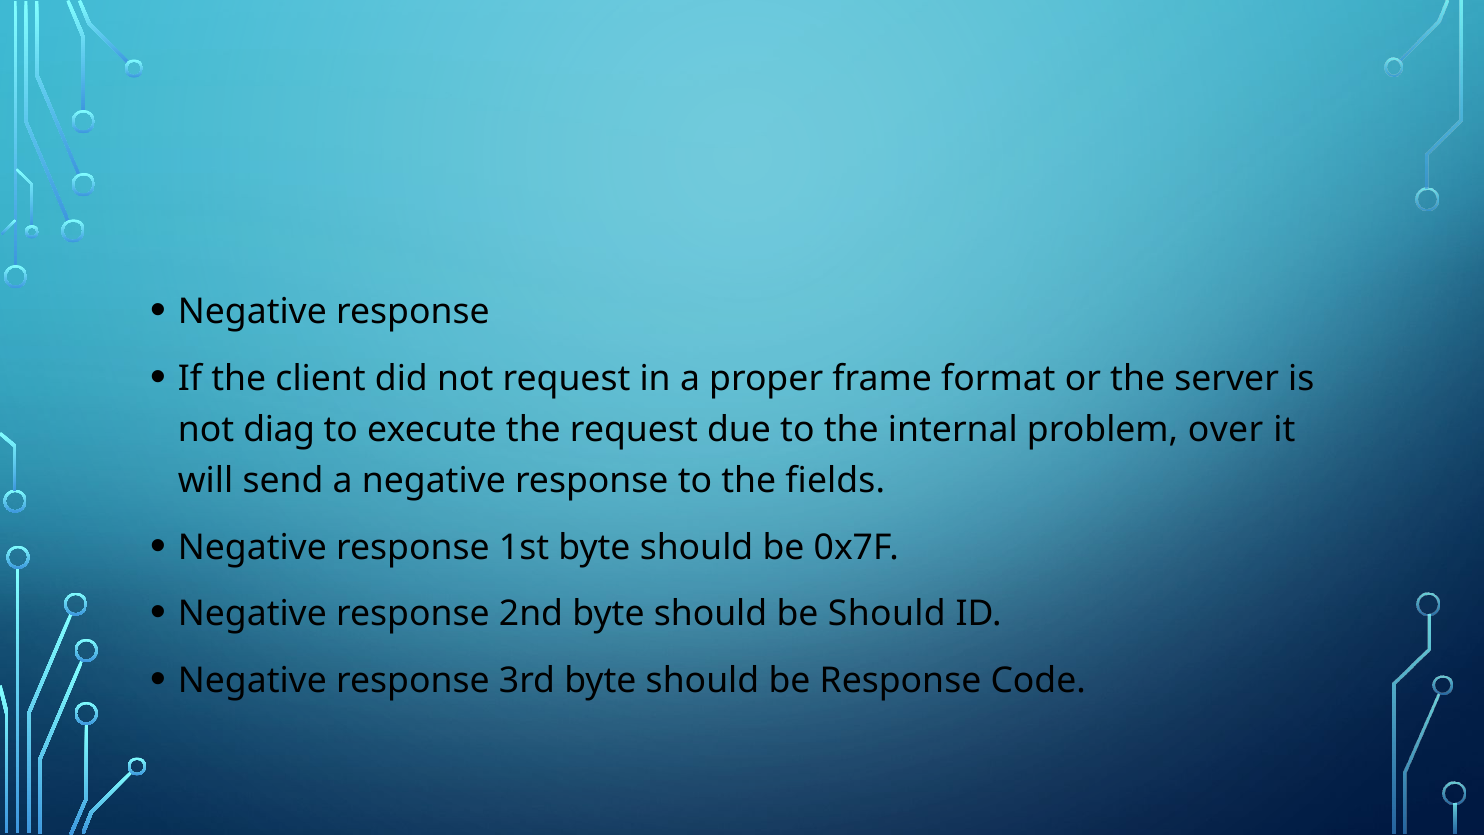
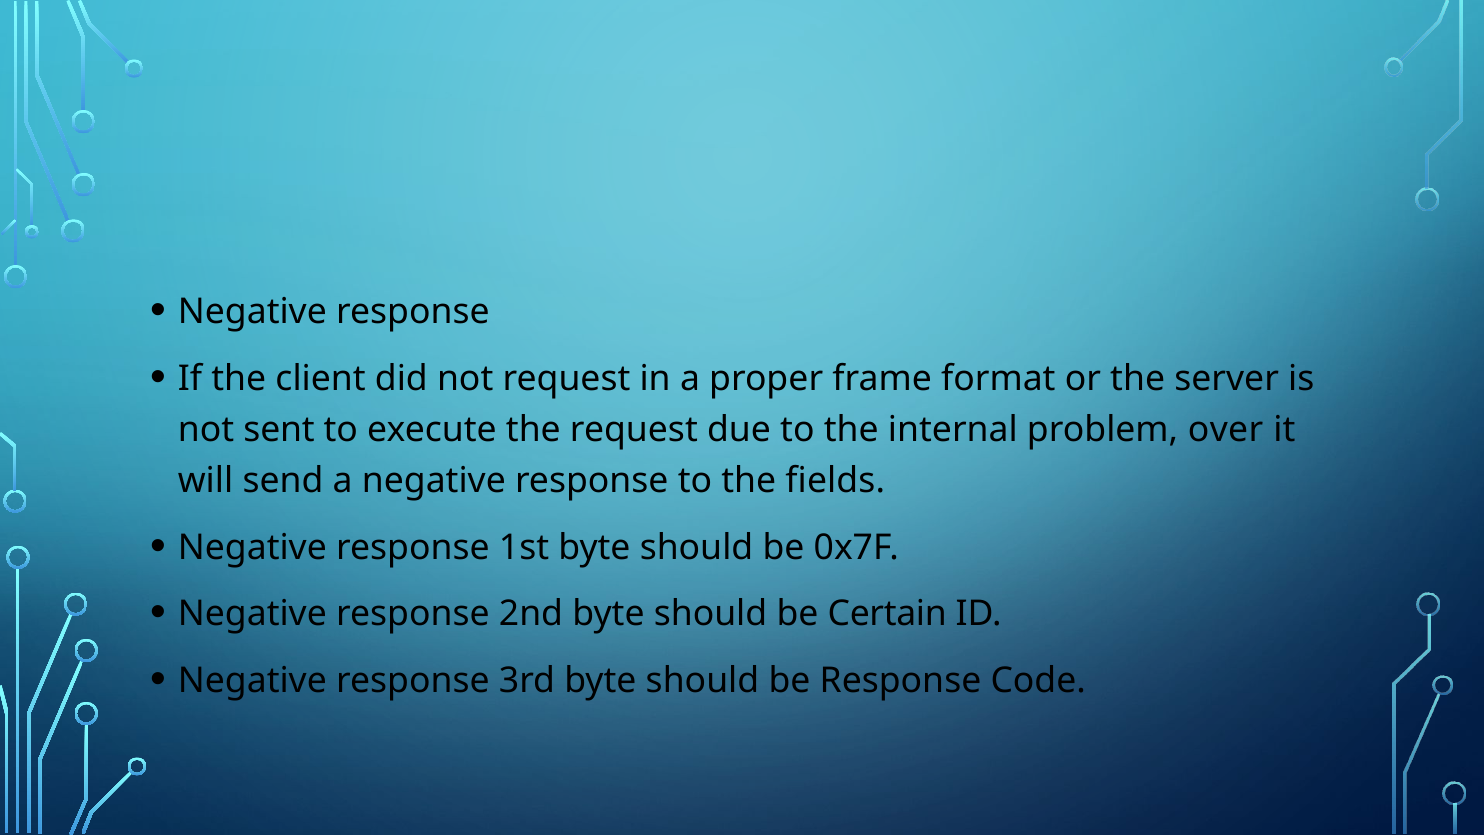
diag: diag -> sent
be Should: Should -> Certain
